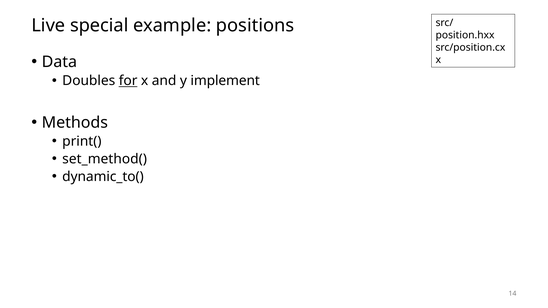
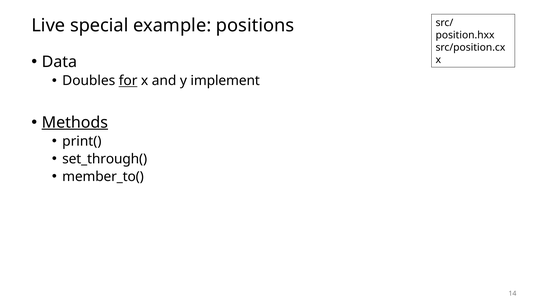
Methods underline: none -> present
set_method(: set_method( -> set_through(
dynamic_to(: dynamic_to( -> member_to(
